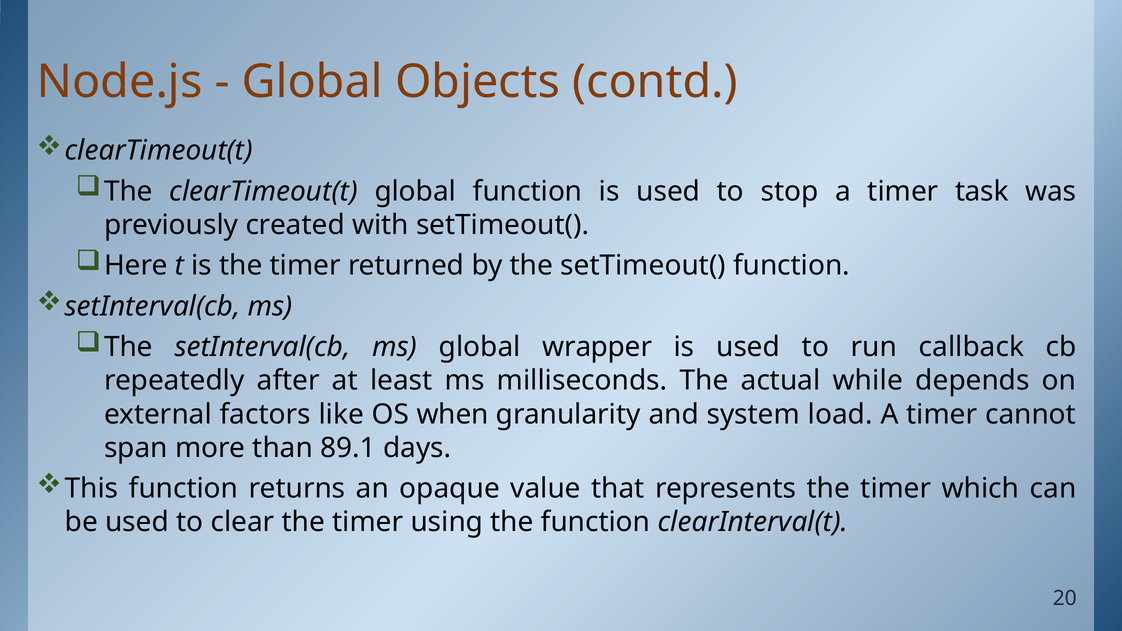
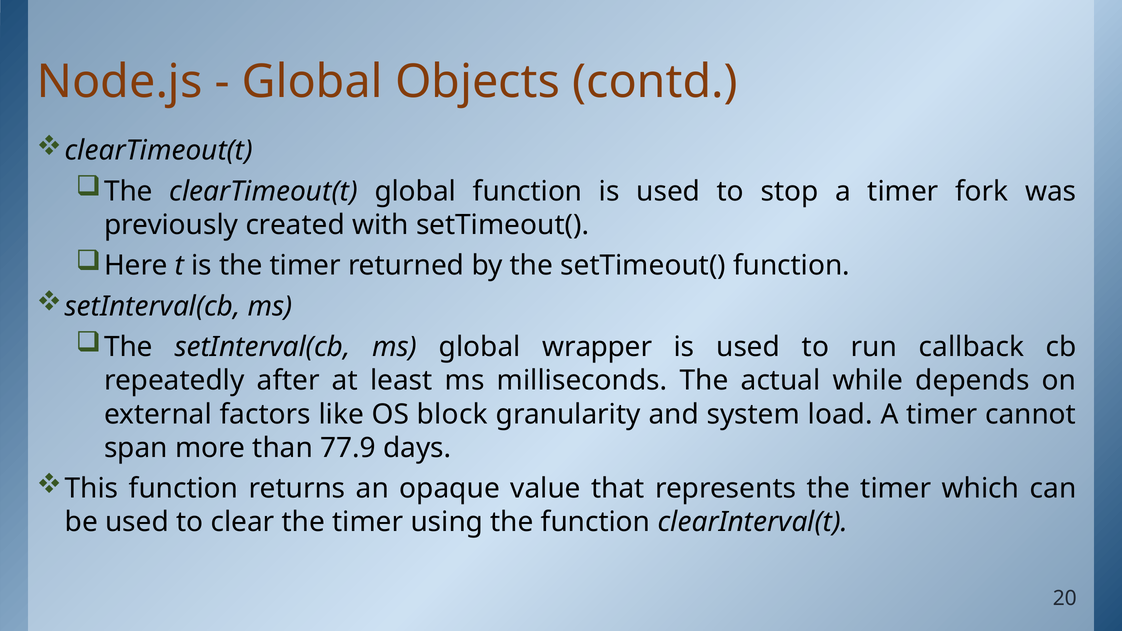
task: task -> fork
when: when -> block
89.1: 89.1 -> 77.9
